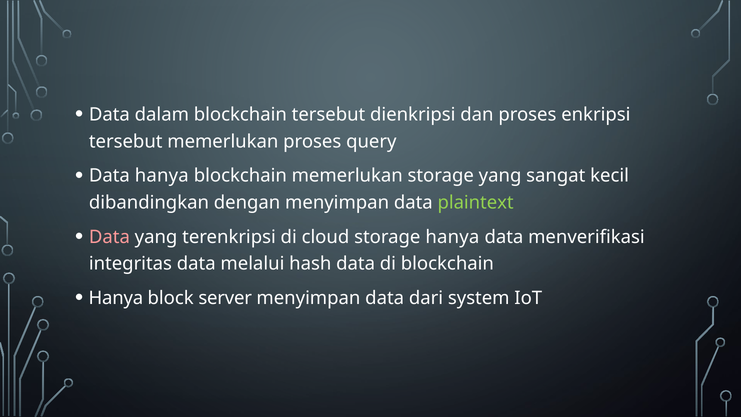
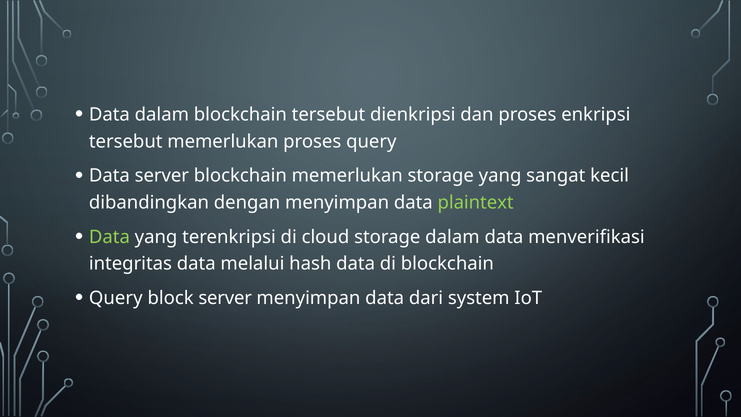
Data hanya: hanya -> server
Data at (109, 237) colour: pink -> light green
storage hanya: hanya -> dalam
Hanya at (116, 298): Hanya -> Query
